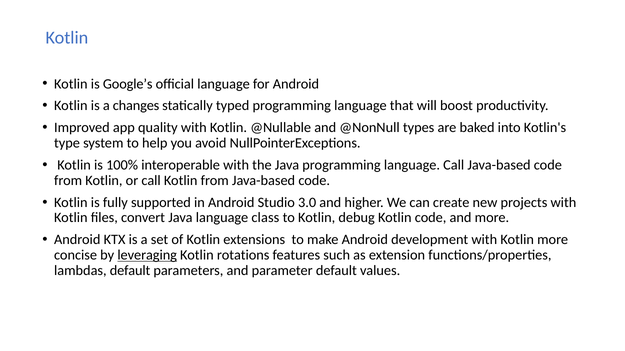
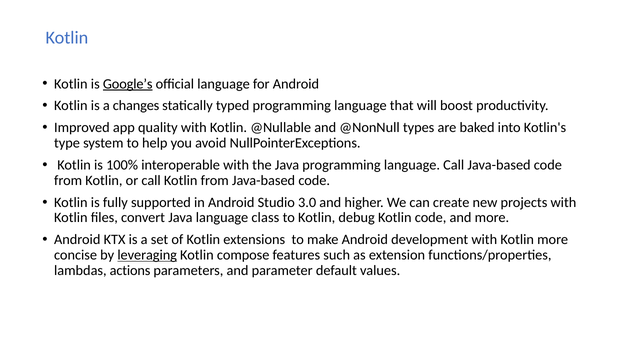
Google’s underline: none -> present
rotations: rotations -> compose
lambdas default: default -> actions
